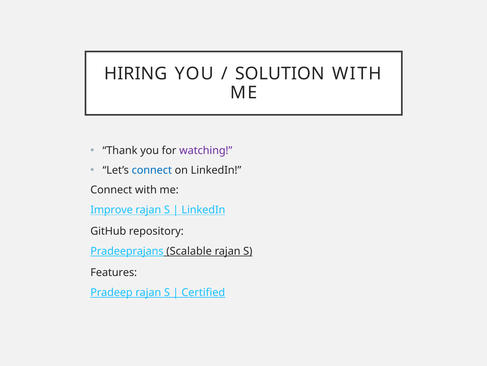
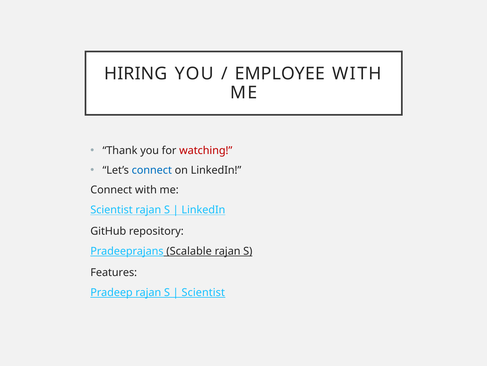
SOLUTION: SOLUTION -> EMPLOYEE
watching colour: purple -> red
Improve at (112, 209): Improve -> Scientist
Certified at (203, 292): Certified -> Scientist
